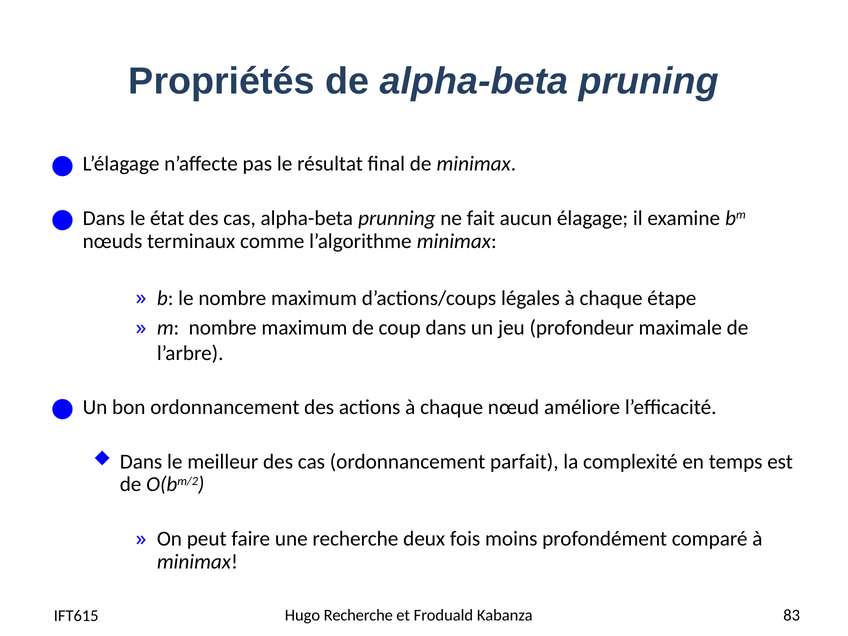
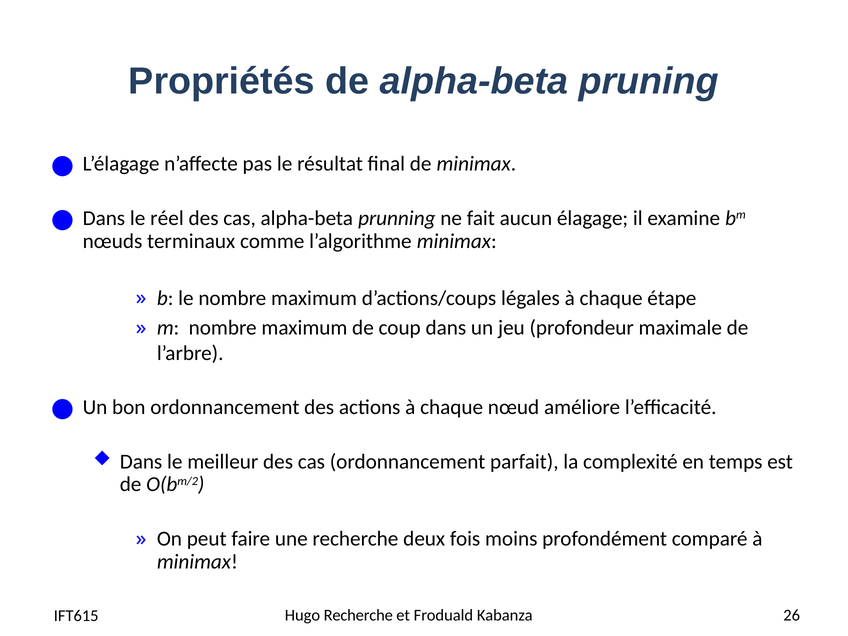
état: état -> réel
83: 83 -> 26
